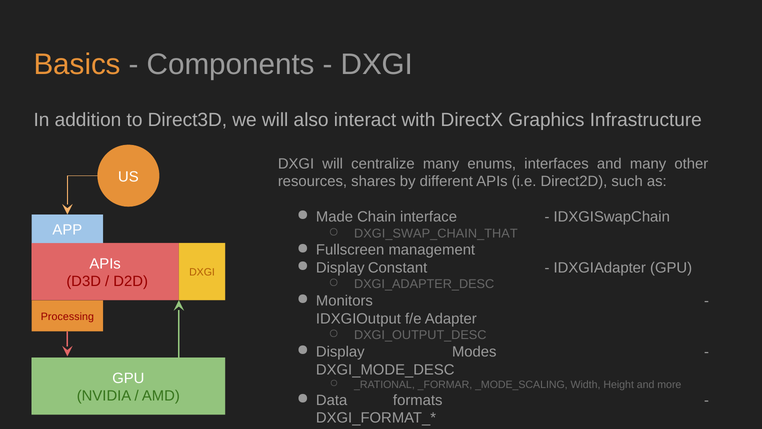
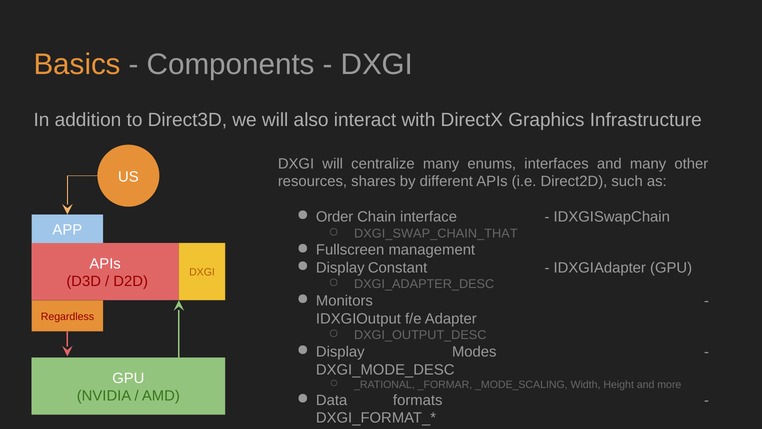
Made: Made -> Order
Processing: Processing -> Regardless
